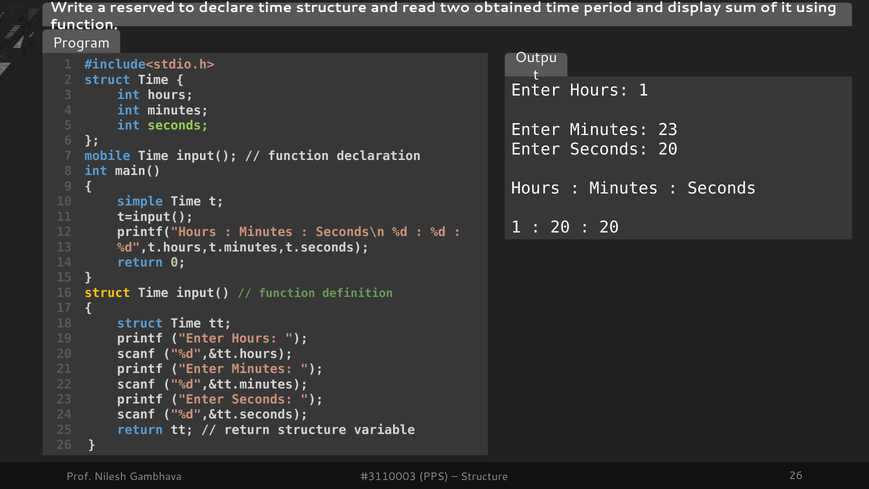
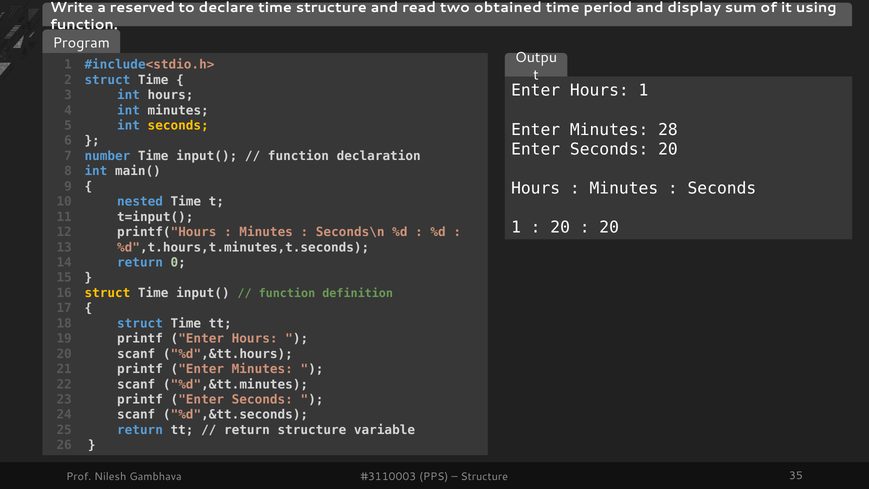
seconds at (178, 126) colour: light green -> yellow
Minutes 23: 23 -> 28
mobile: mobile -> number
simple: simple -> nested
Structure 26: 26 -> 35
